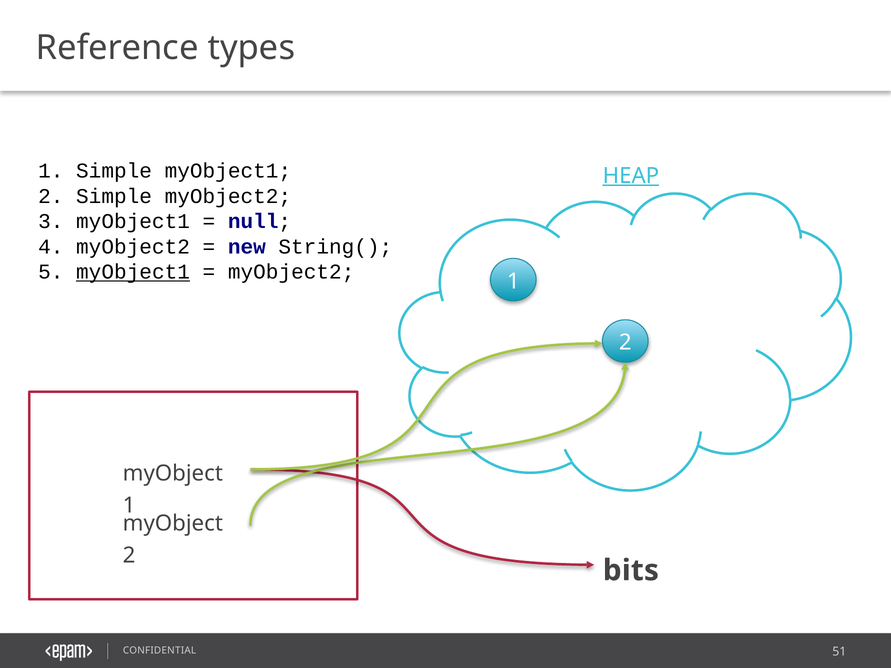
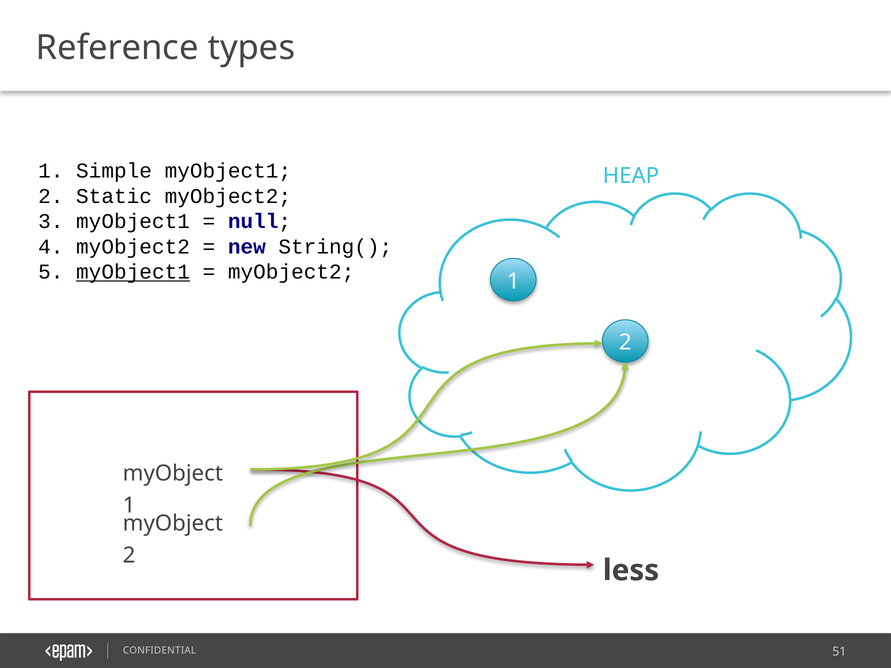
HEAP underline: present -> none
2 Simple: Simple -> Static
bits: bits -> less
